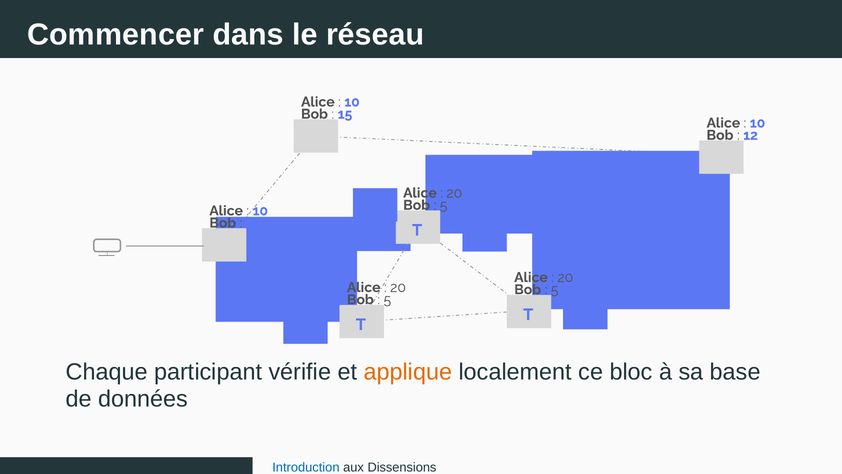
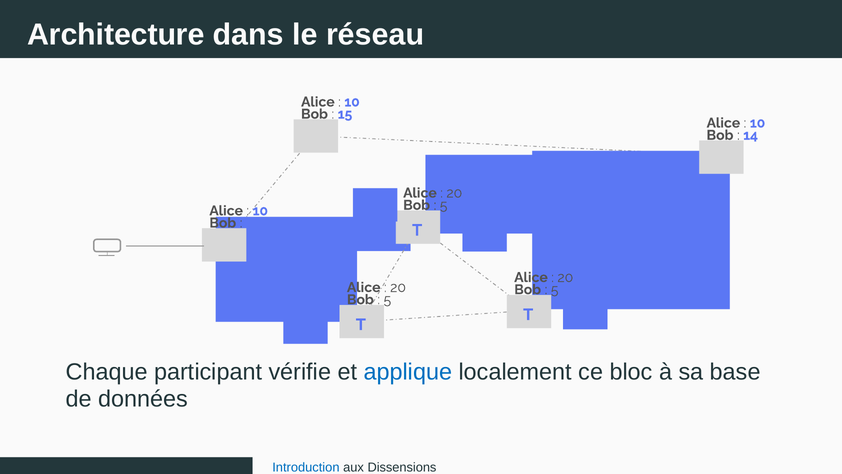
Commencer: Commencer -> Architecture
12: 12 -> 14
applique colour: orange -> blue
